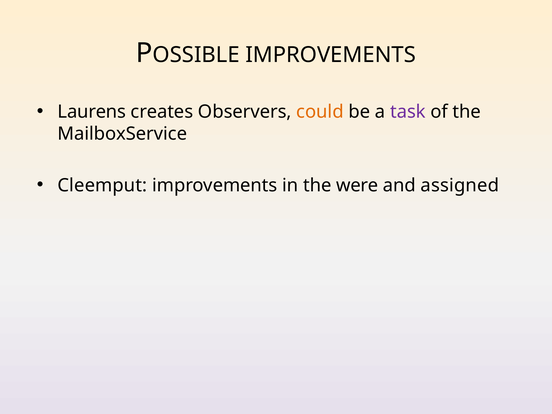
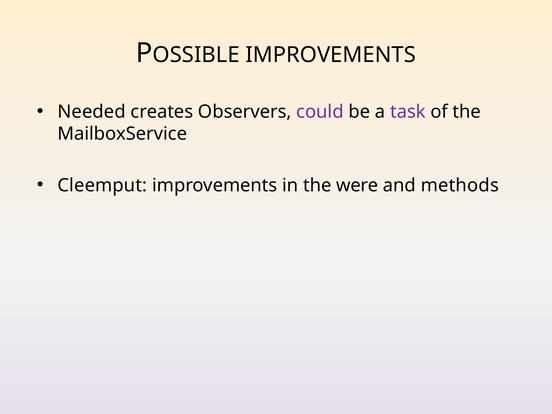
Laurens: Laurens -> Needed
could colour: orange -> purple
assigned: assigned -> methods
